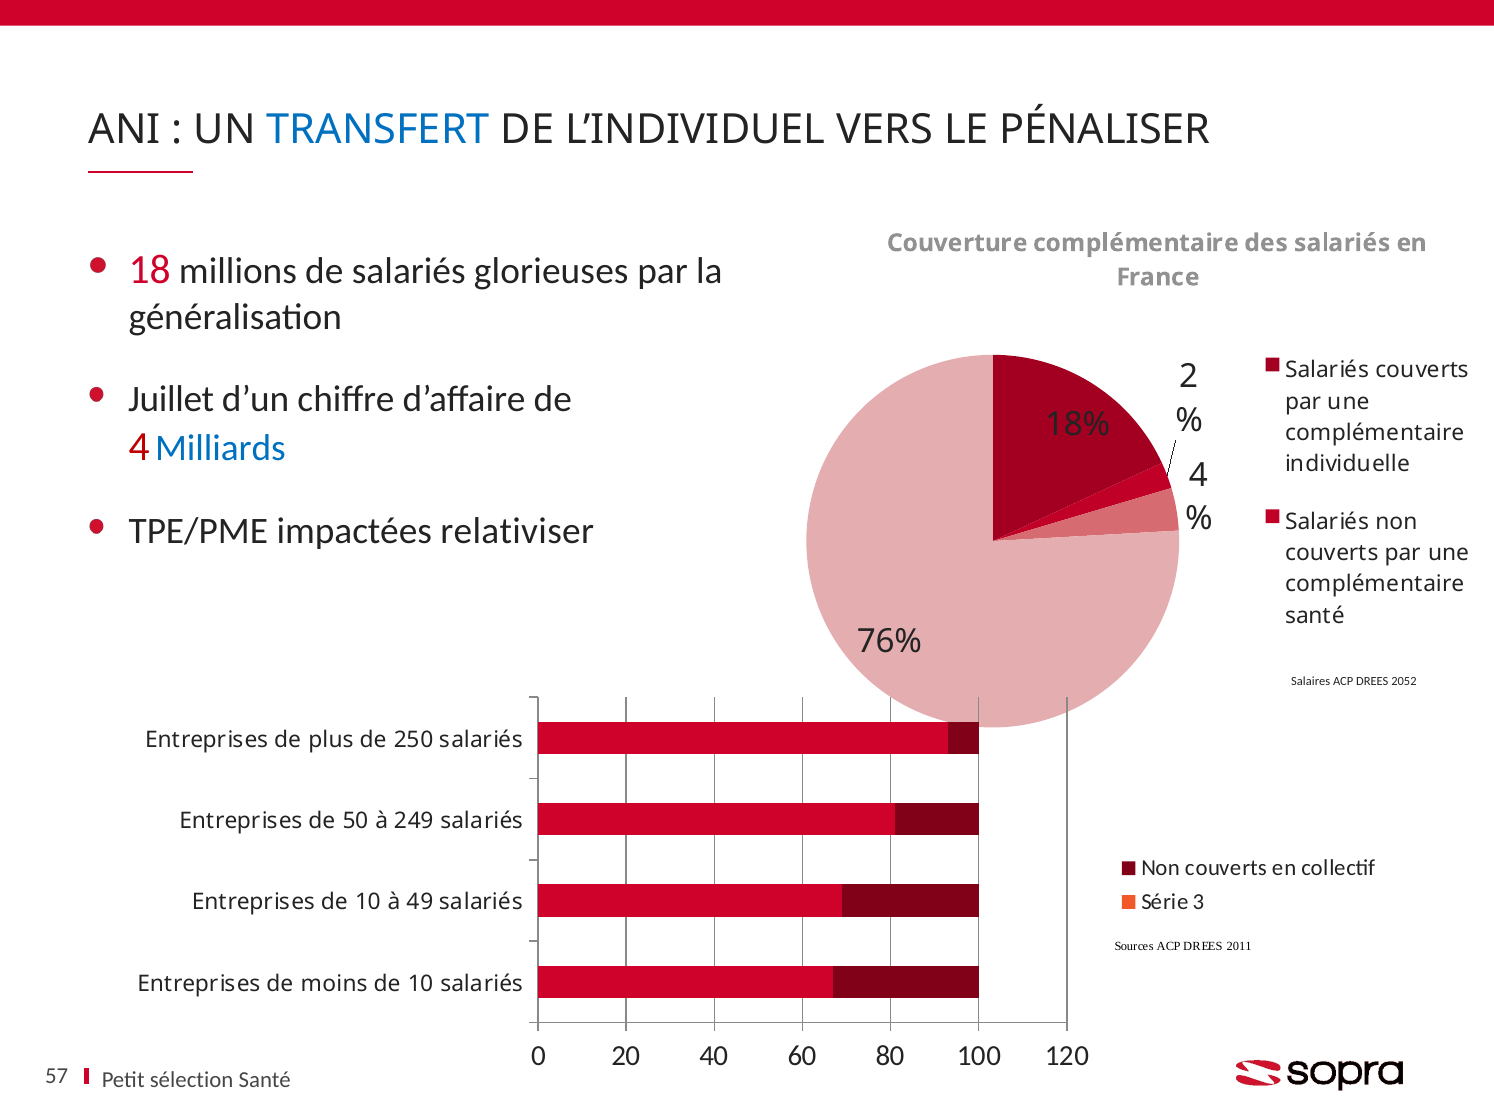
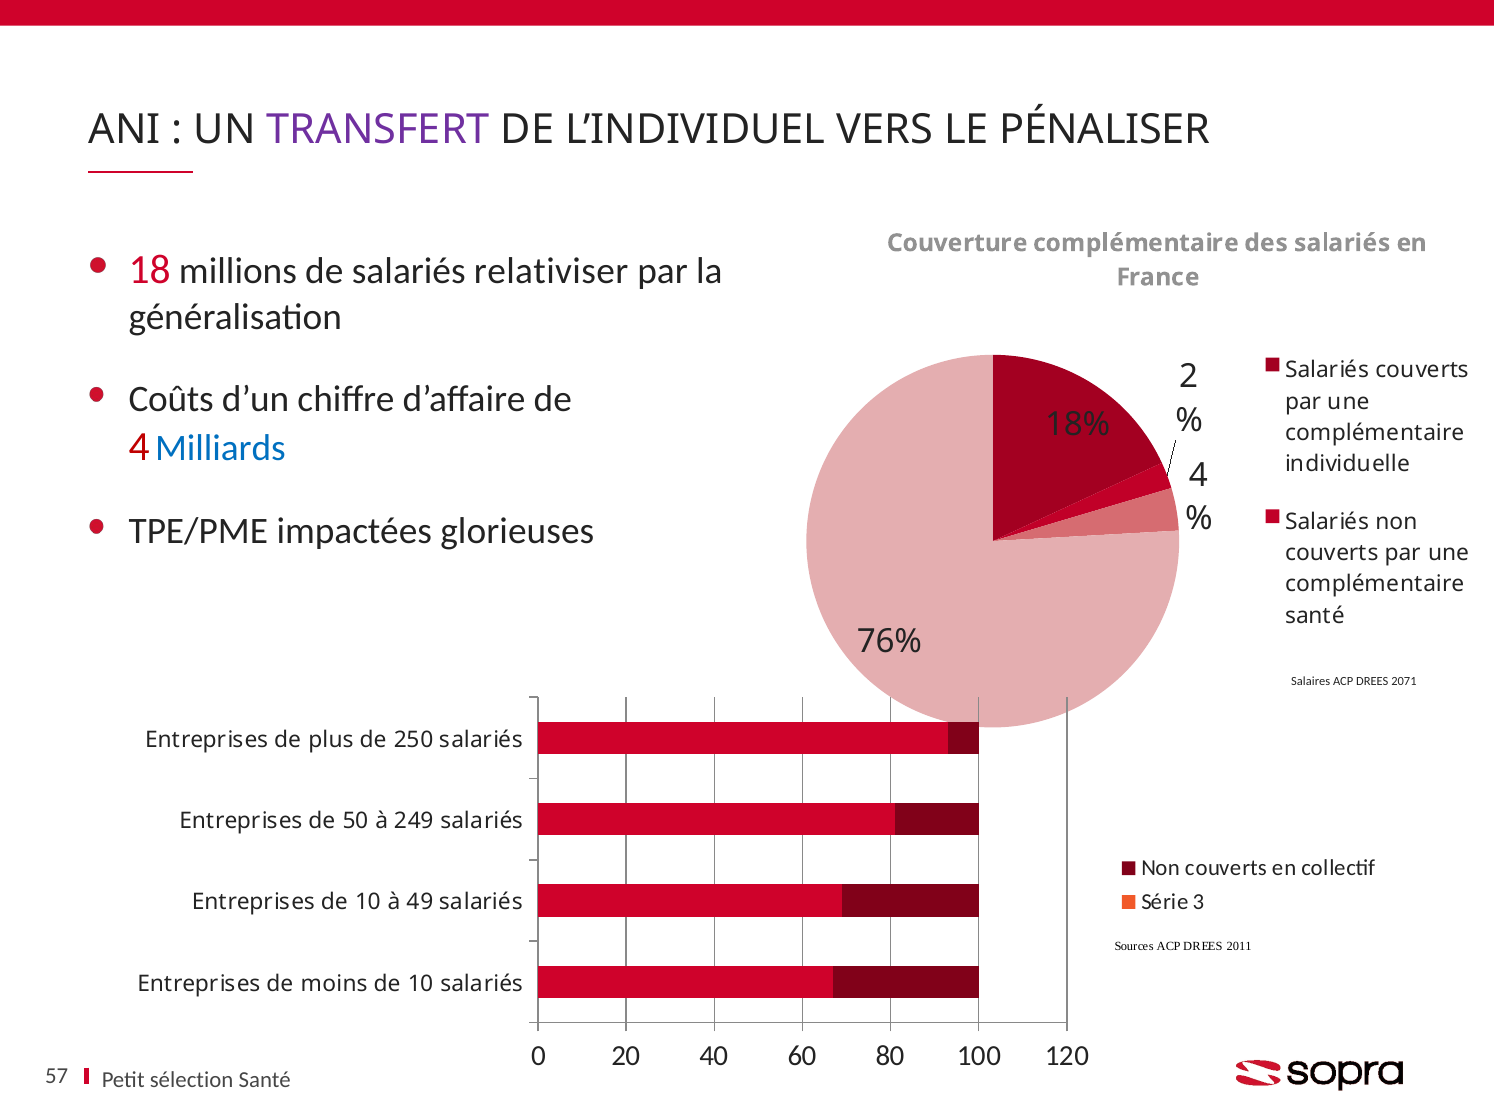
TRANSFERT colour: blue -> purple
glorieuses: glorieuses -> relativiser
Juillet: Juillet -> Coûts
relativiser: relativiser -> glorieuses
2052: 2052 -> 2071
